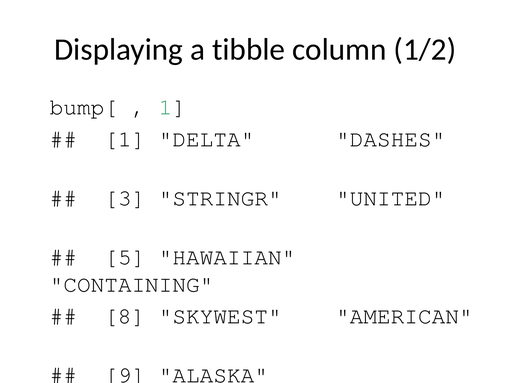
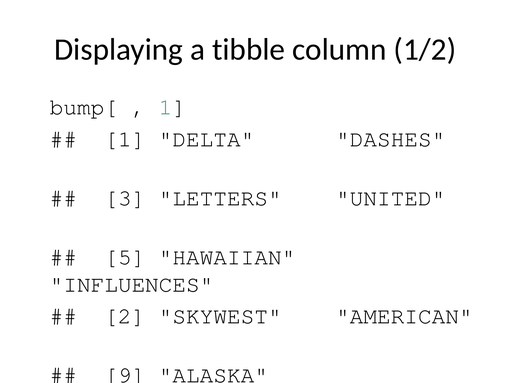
STRINGR: STRINGR -> LETTERS
CONTAINING: CONTAINING -> INFLUENCES
8: 8 -> 2
